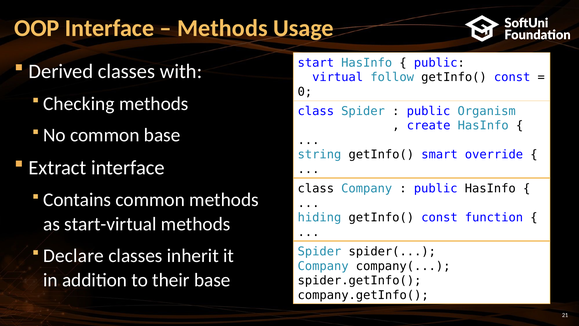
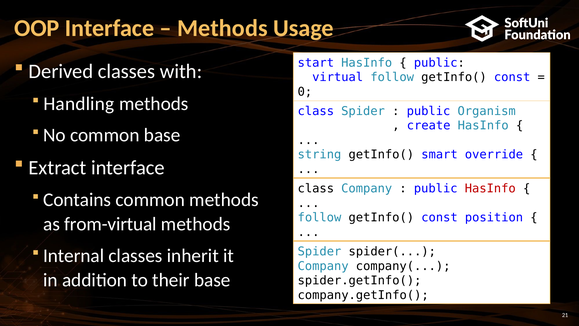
Checking: Checking -> Handling
HasInfo at (490, 189) colour: black -> red
hiding at (319, 218): hiding -> follow
function: function -> position
start-virtual: start-virtual -> from-virtual
Declare: Declare -> Internal
